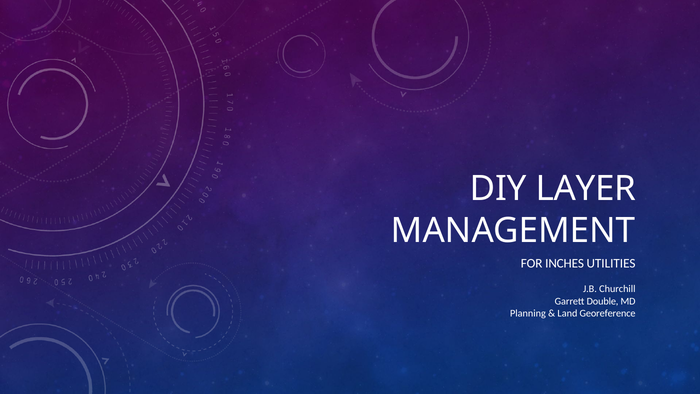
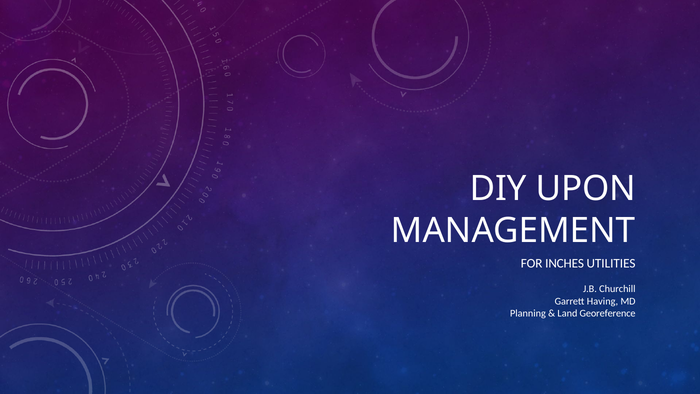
LAYER: LAYER -> UPON
Double: Double -> Having
